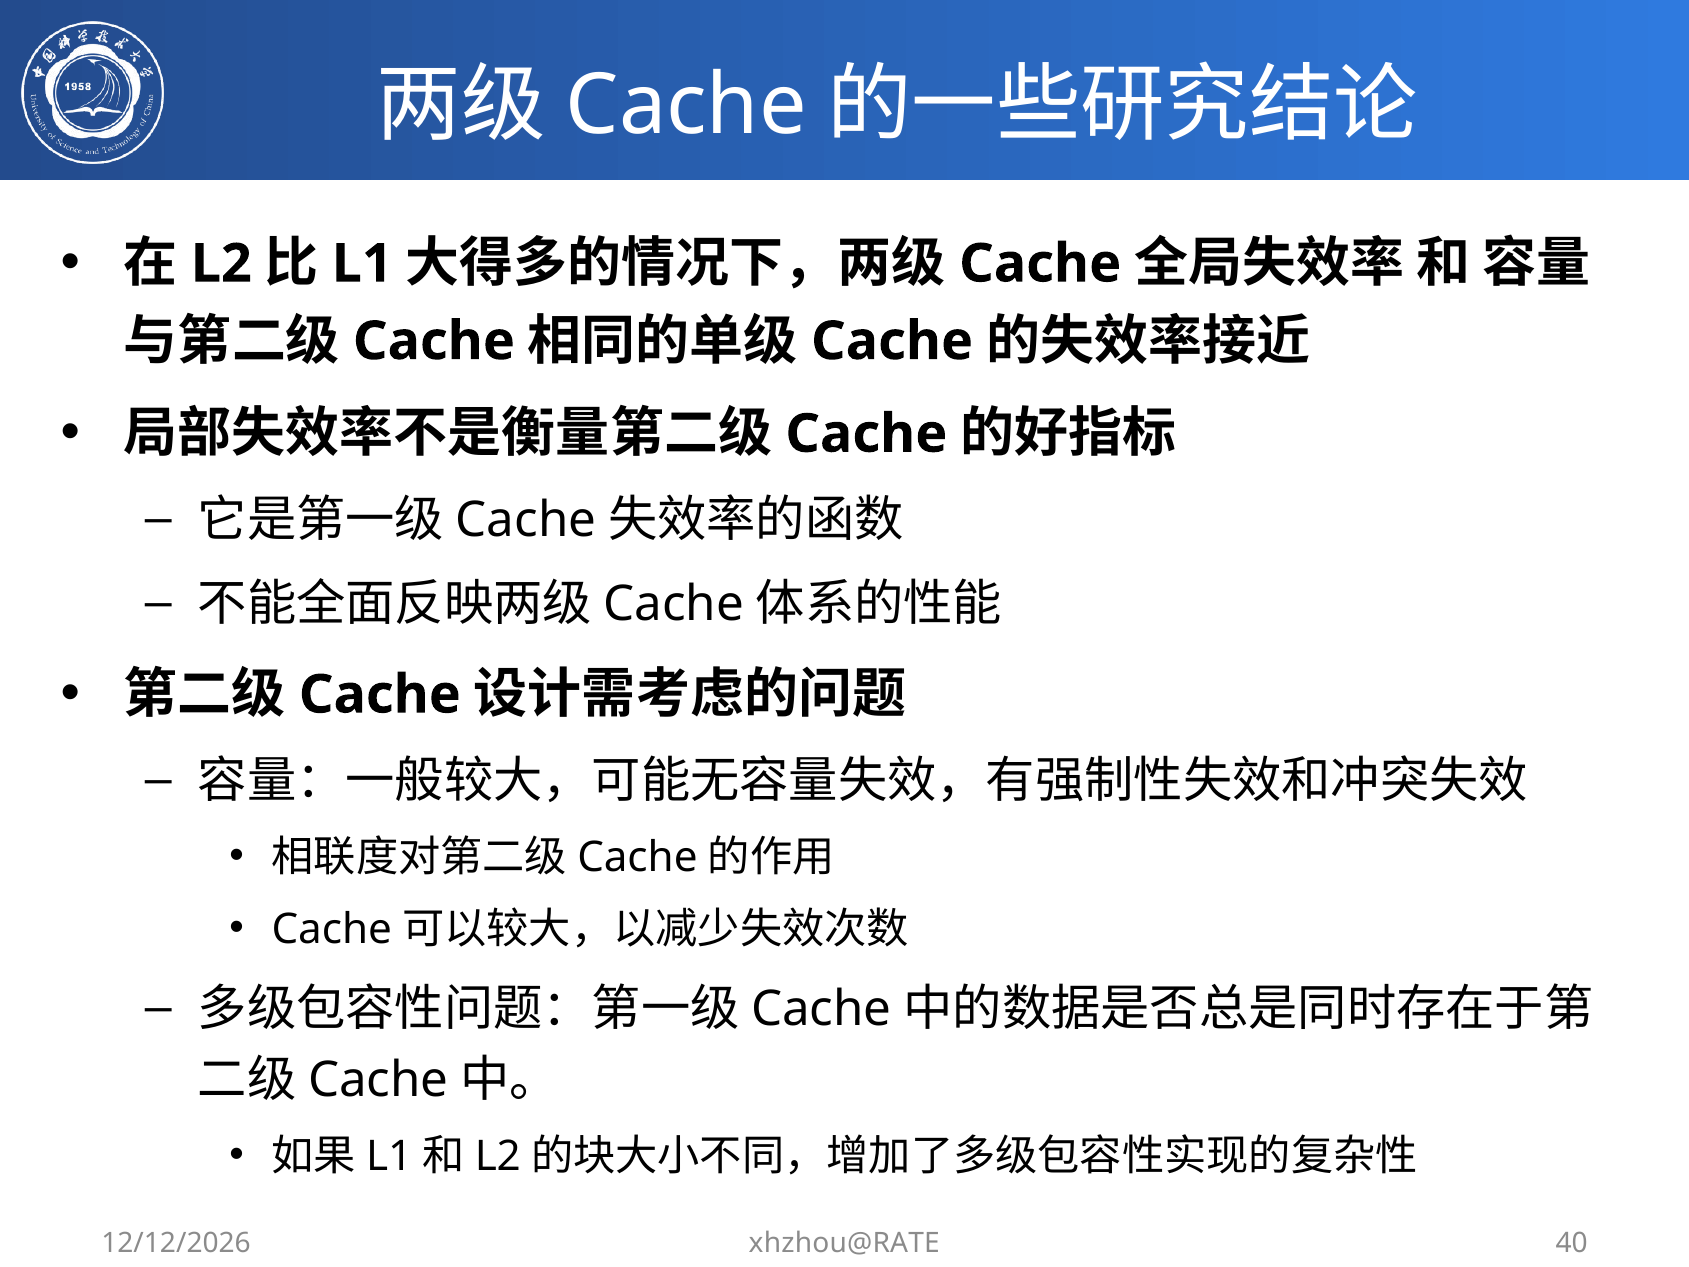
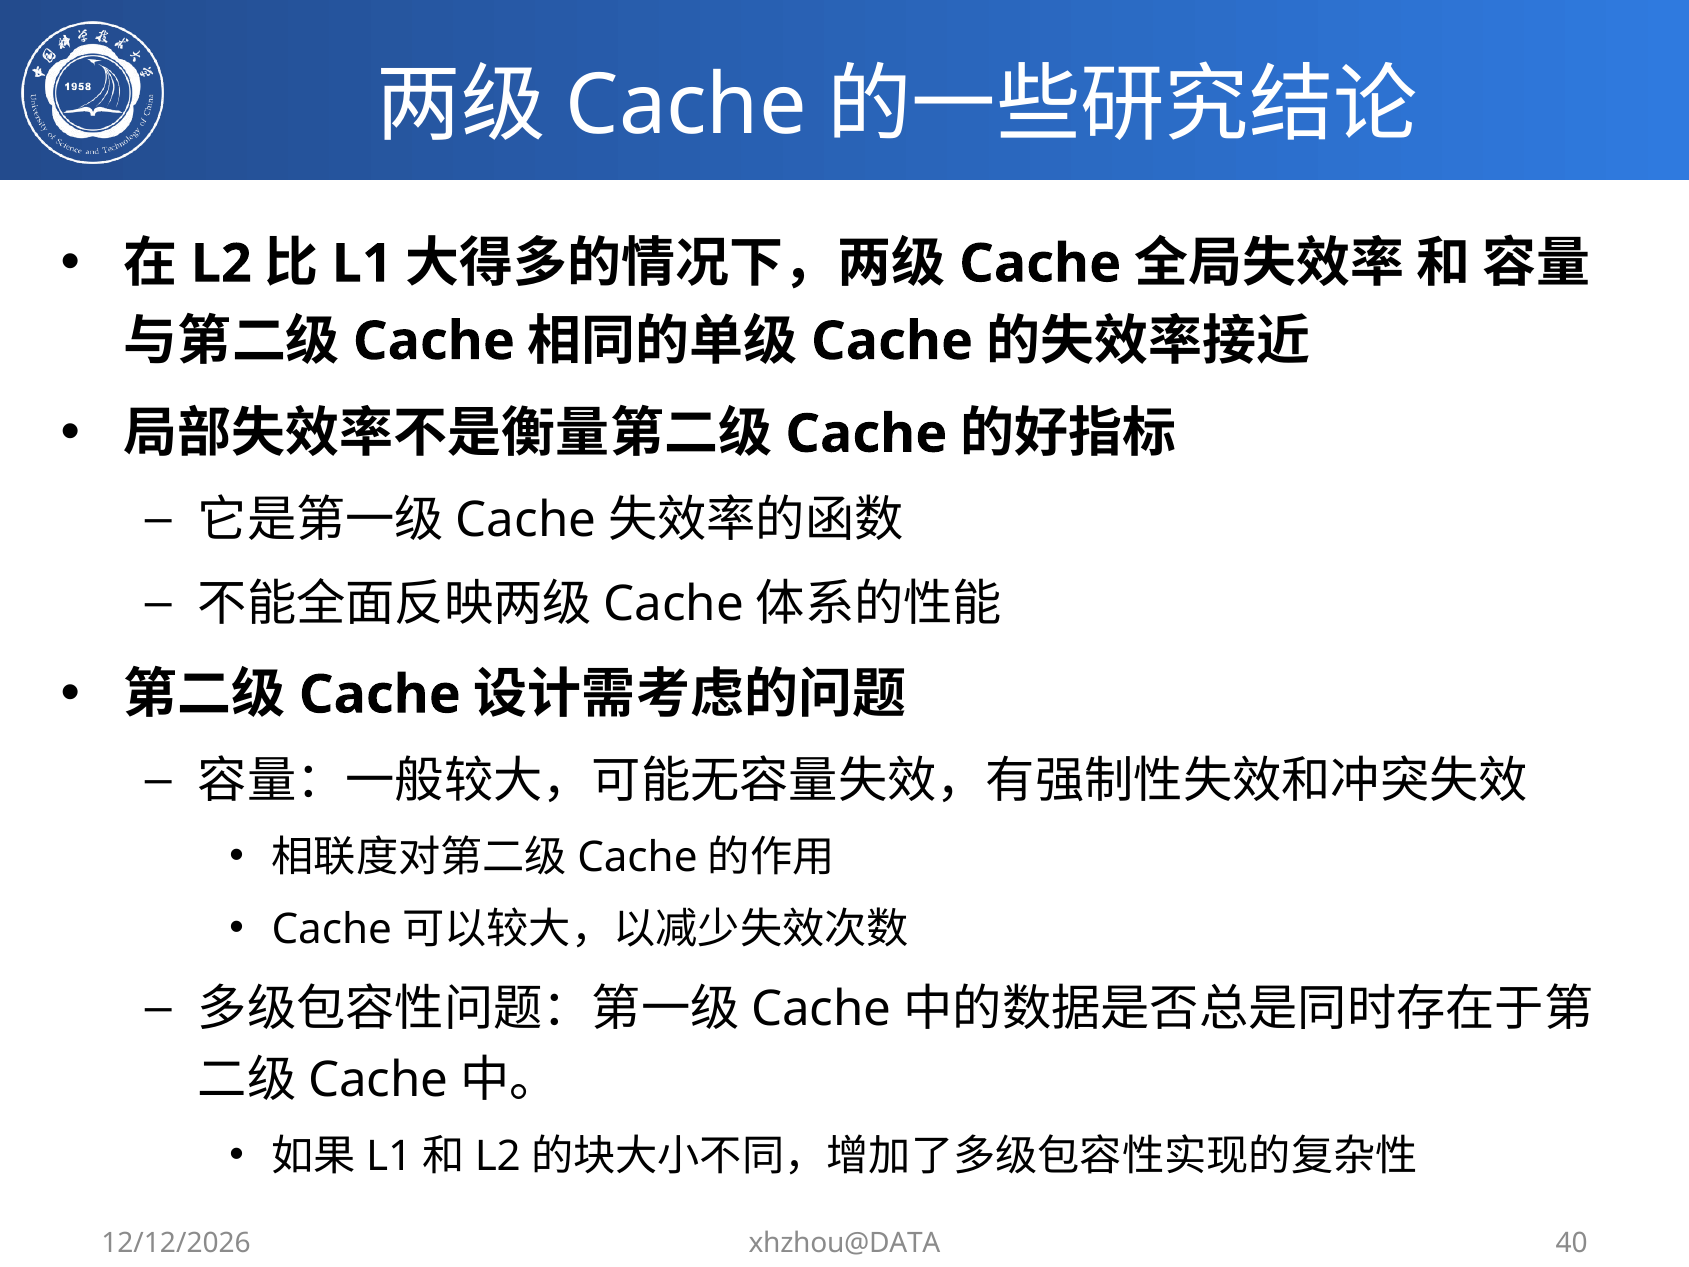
xhzhou@RATE: xhzhou@RATE -> xhzhou@DATA
